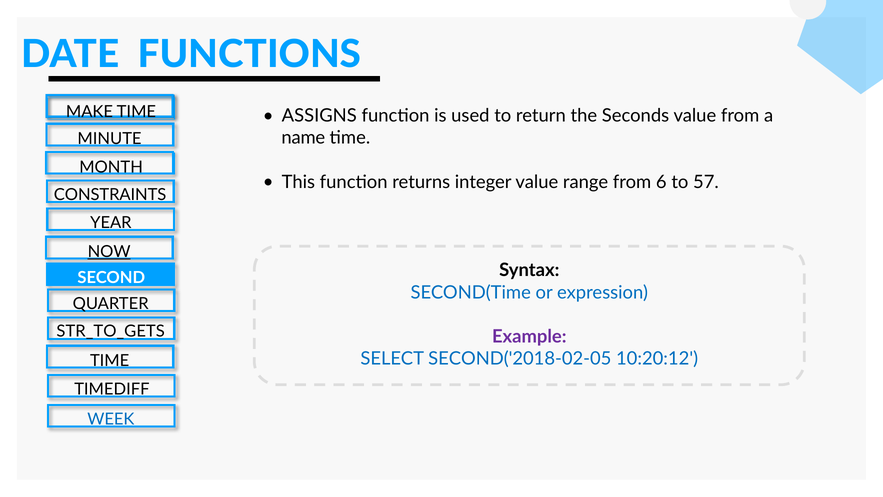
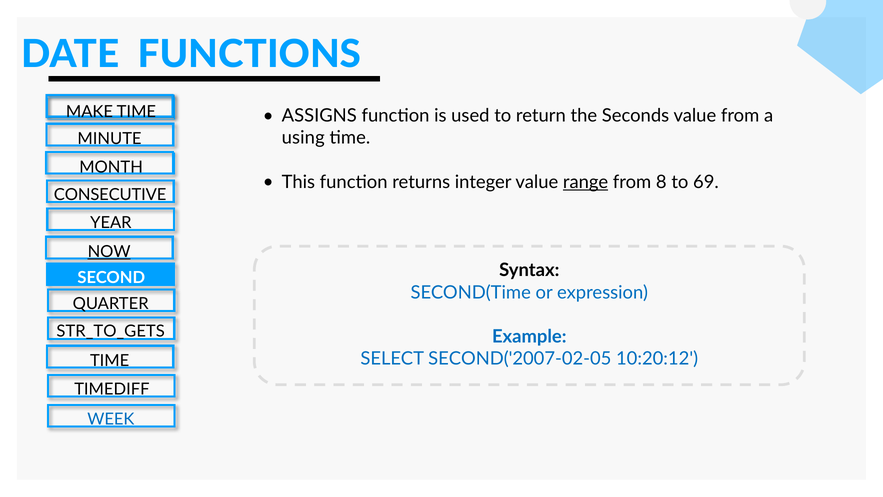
name: name -> using
range underline: none -> present
6: 6 -> 8
57: 57 -> 69
CONSTRAINTS: CONSTRAINTS -> CONSECUTIVE
Example colour: purple -> blue
SECOND('2018-02-05: SECOND('2018-02-05 -> SECOND('2007-02-05
